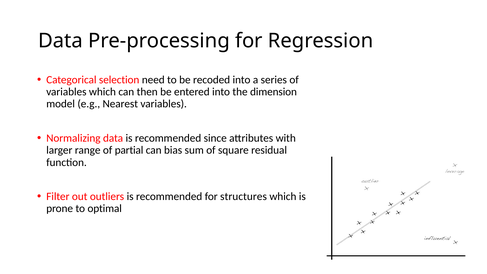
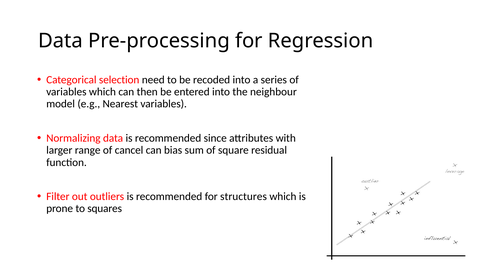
dimension: dimension -> neighbour
partial: partial -> cancel
optimal: optimal -> squares
